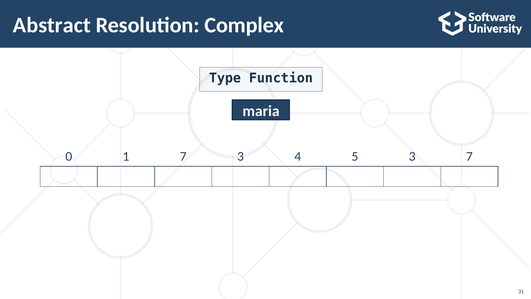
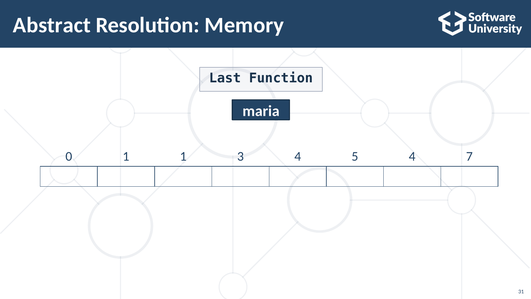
Complex: Complex -> Memory
Type: Type -> Last
1 7: 7 -> 1
5 3: 3 -> 4
